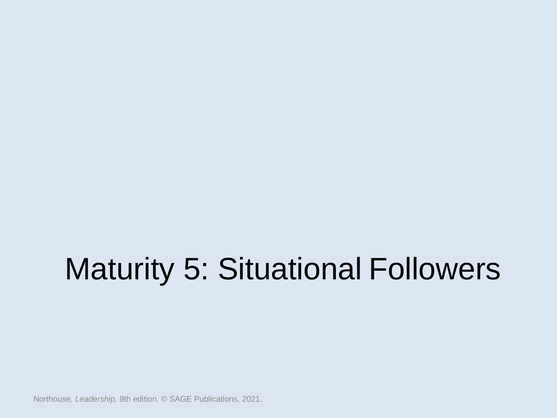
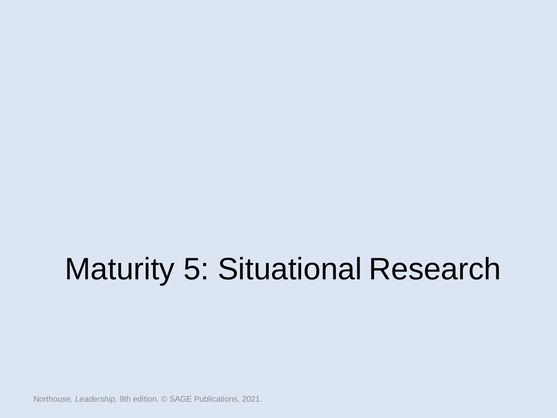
Followers: Followers -> Research
